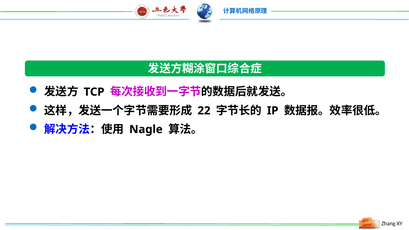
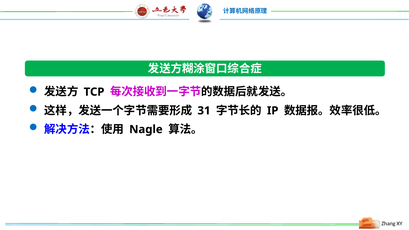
22: 22 -> 31
